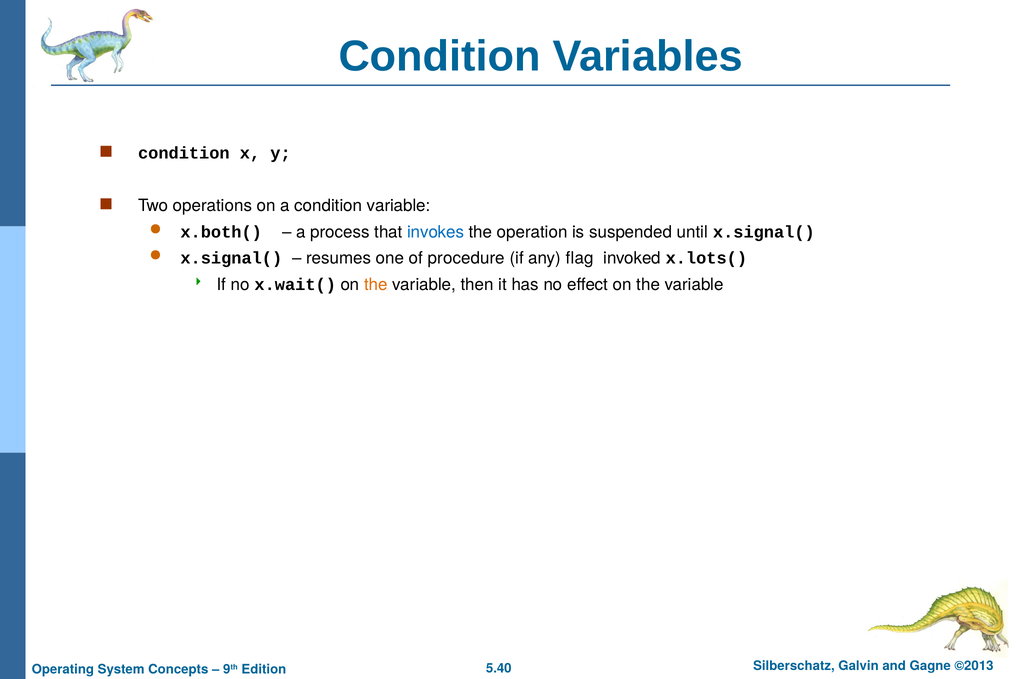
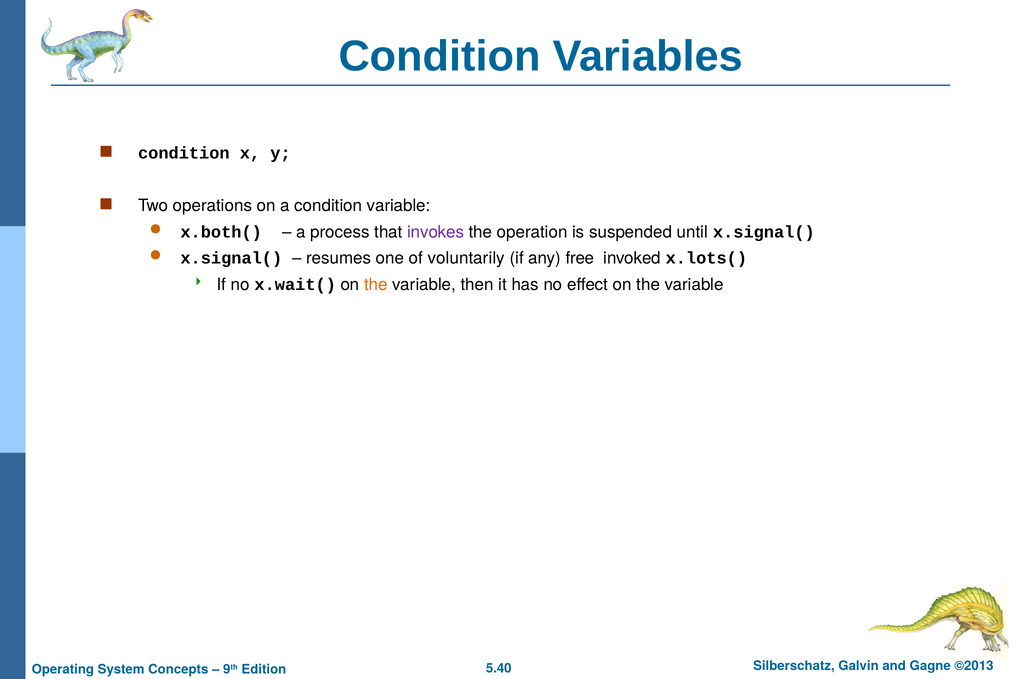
invokes colour: blue -> purple
procedure: procedure -> voluntarily
flag: flag -> free
